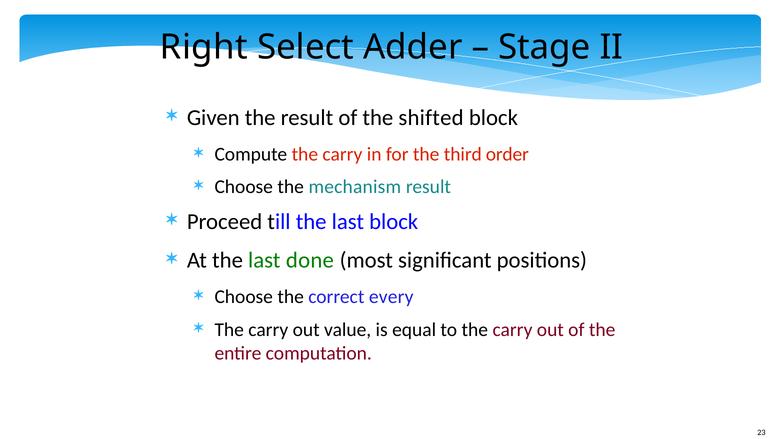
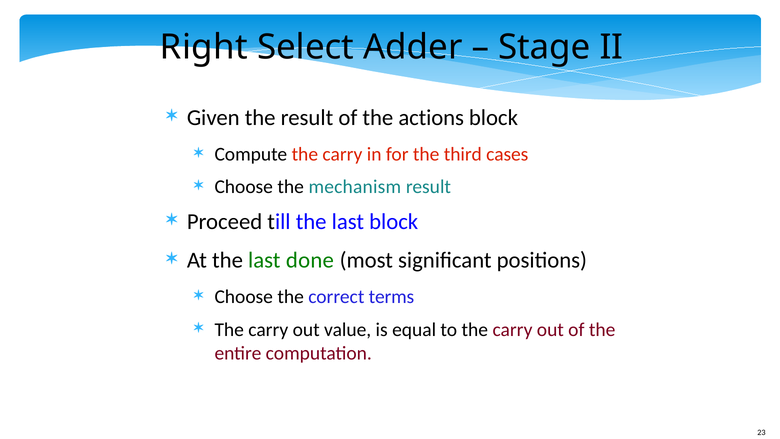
shifted: shifted -> actions
order: order -> cases
every: every -> terms
